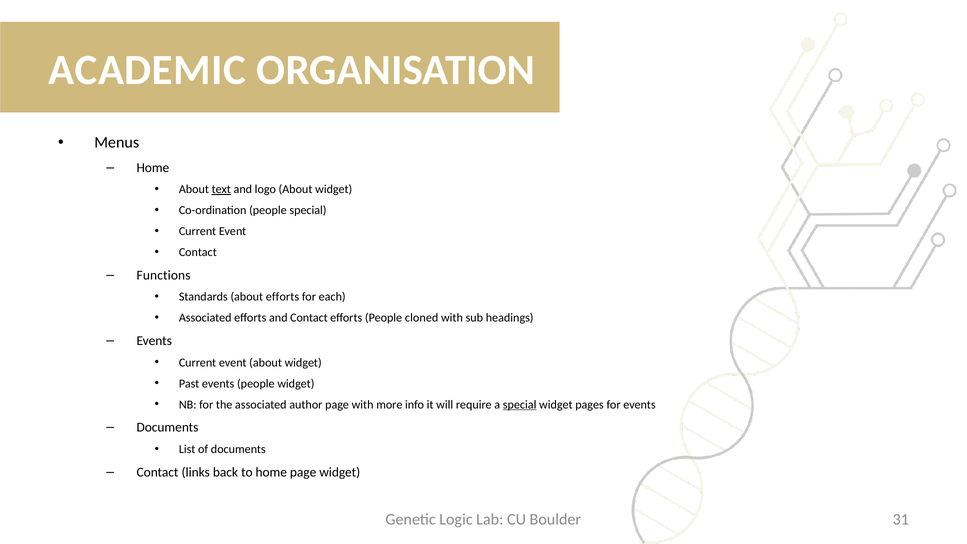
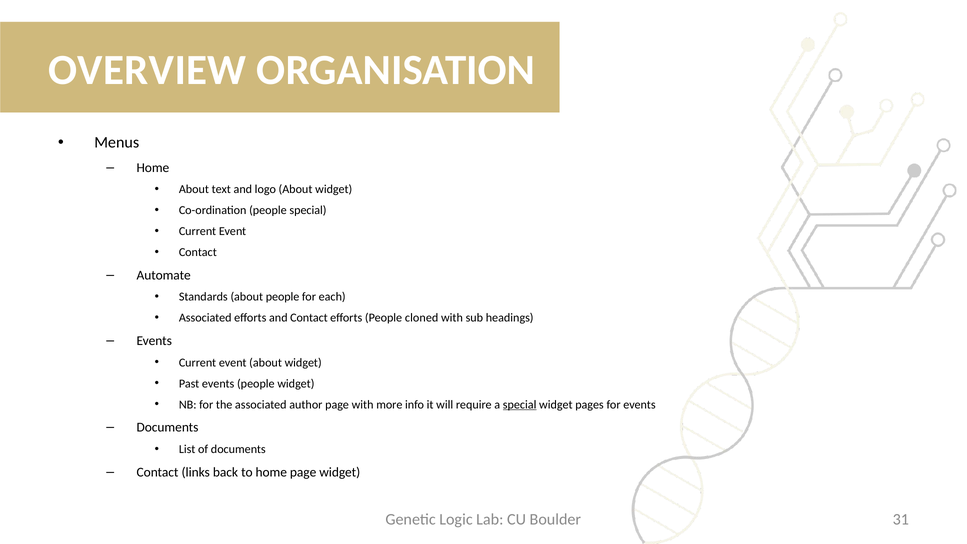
ACADEMIC: ACADEMIC -> OVERVIEW
text underline: present -> none
Functions: Functions -> Automate
about efforts: efforts -> people
